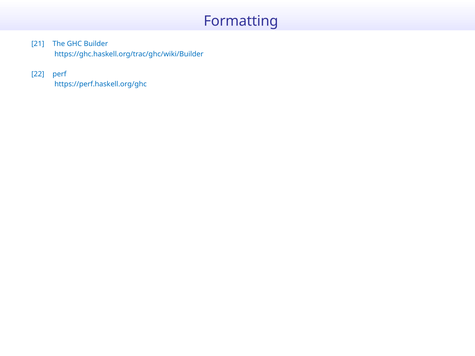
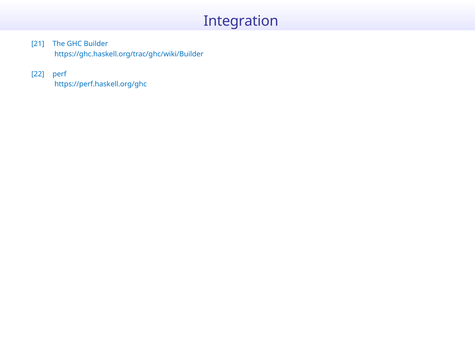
Formatting: Formatting -> Integration
